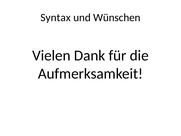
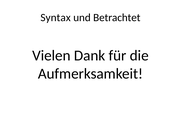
Wünschen: Wünschen -> Betrachtet
